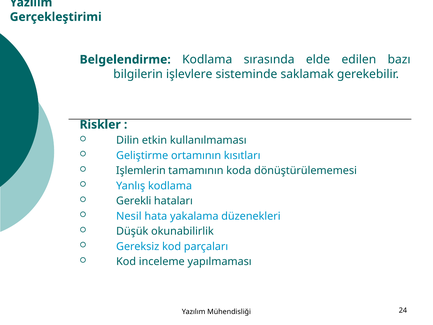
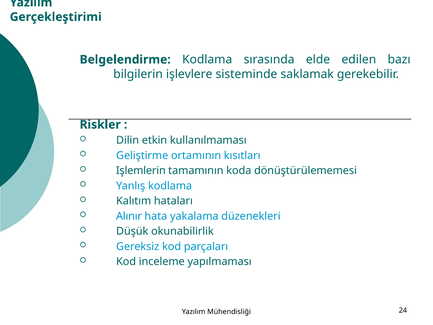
Gerekli: Gerekli -> Kalıtım
Nesil: Nesil -> Alınır
